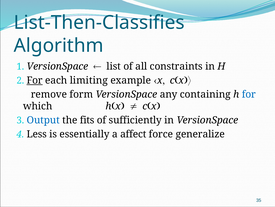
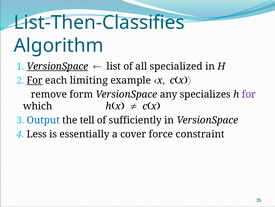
VersionSpace at (57, 66) underline: none -> present
constraints: constraints -> specialized
containing: containing -> specializes
for at (249, 94) colour: blue -> purple
fits: fits -> tell
affect: affect -> cover
generalize: generalize -> constraint
